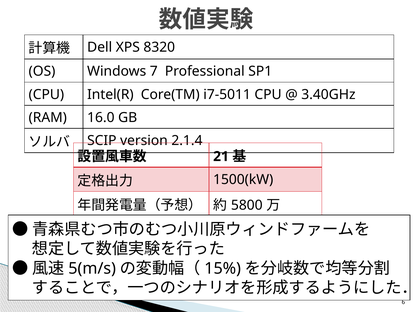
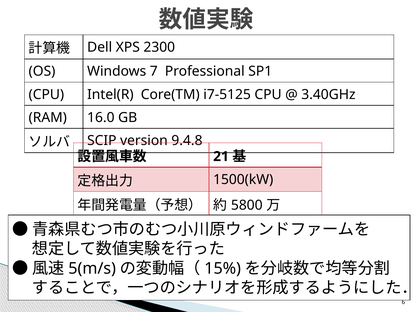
8320: 8320 -> 2300
i7-5011: i7-5011 -> i7-5125
2.1.4: 2.1.4 -> 9.4.8
